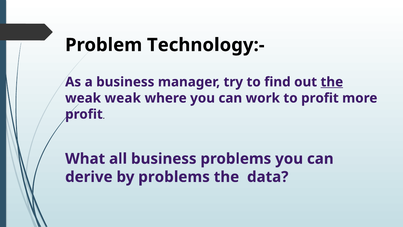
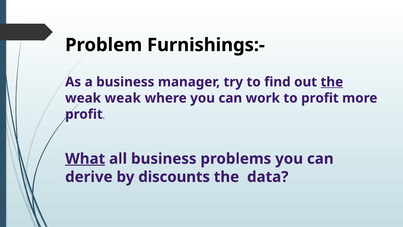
Technology:-: Technology:- -> Furnishings:-
What underline: none -> present
by problems: problems -> discounts
